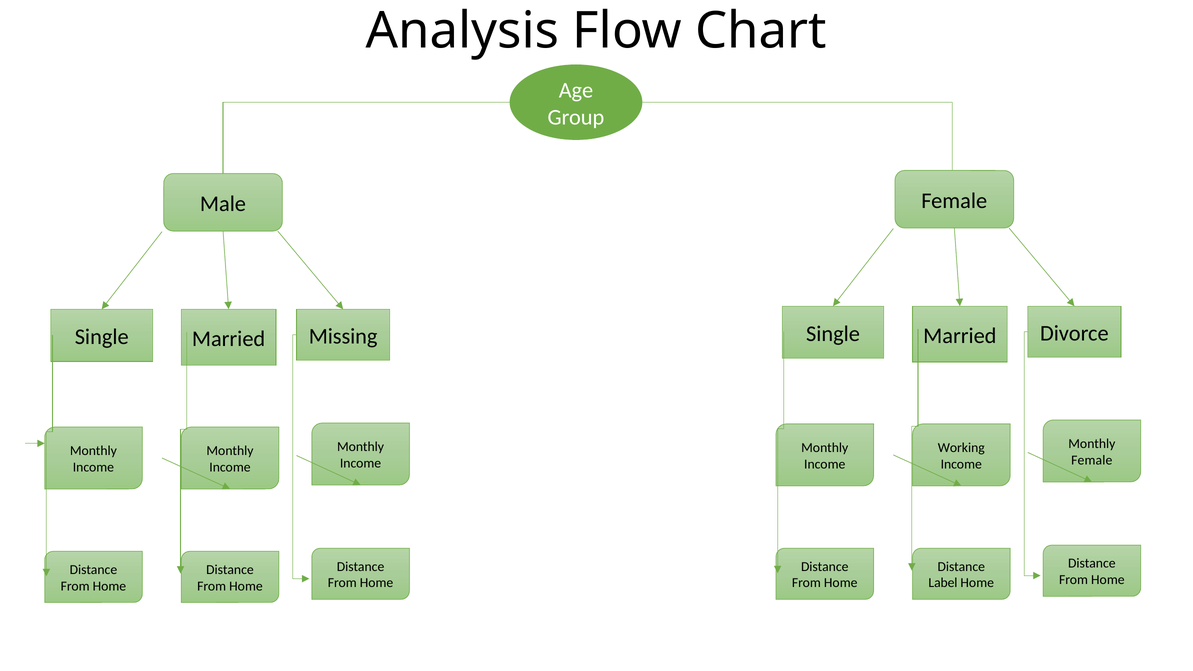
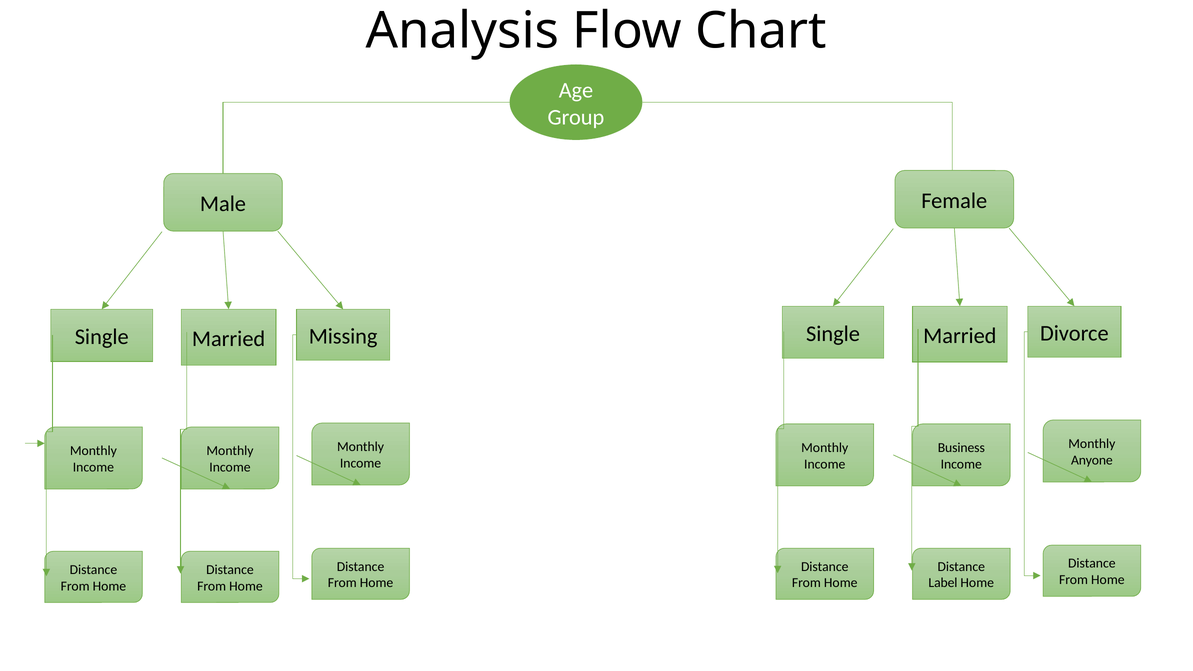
Working: Working -> Business
Female at (1092, 460): Female -> Anyone
